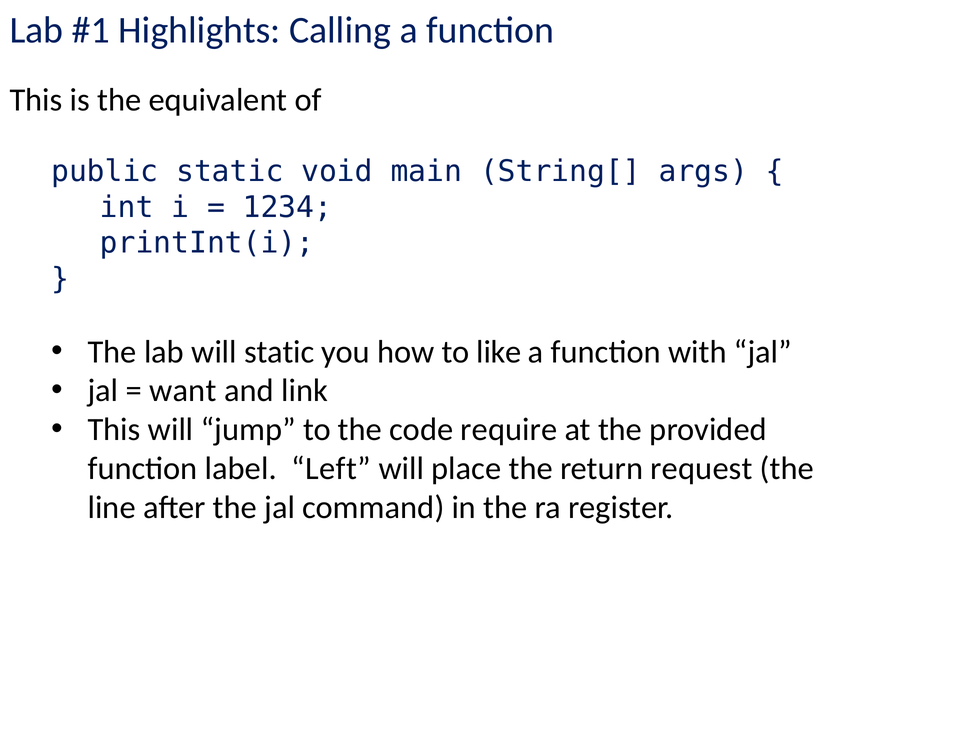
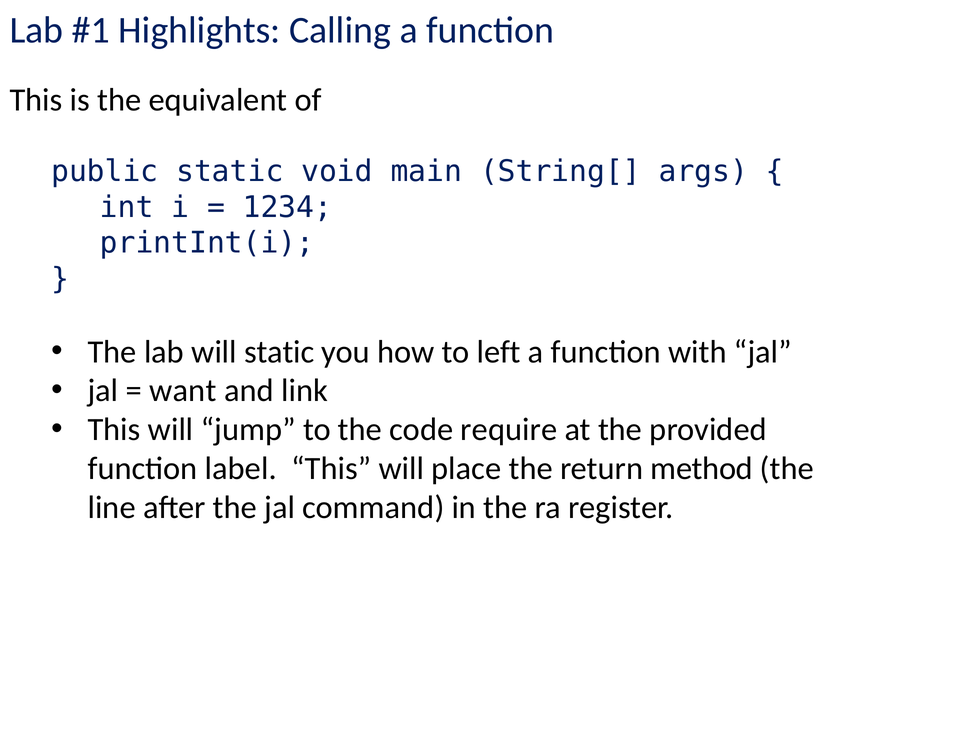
like: like -> left
label Left: Left -> This
request: request -> method
